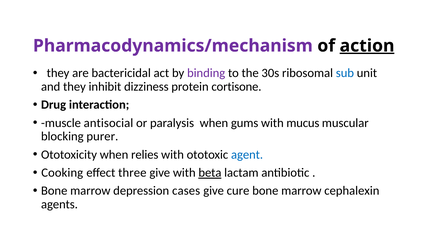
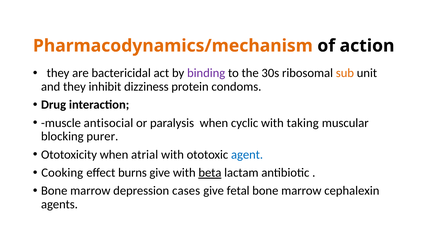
Pharmacodynamics/mechanism colour: purple -> orange
action underline: present -> none
sub colour: blue -> orange
cortisone: cortisone -> condoms
gums: gums -> cyclic
mucus: mucus -> taking
relies: relies -> atrial
three: three -> burns
cure: cure -> fetal
